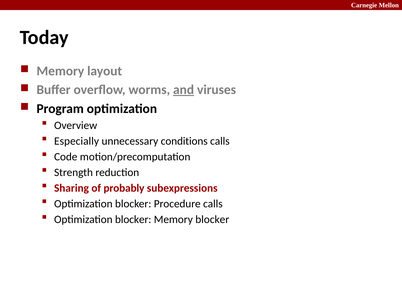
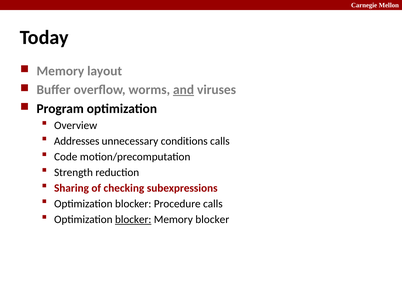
Especially: Especially -> Addresses
probably: probably -> checking
blocker at (133, 219) underline: none -> present
